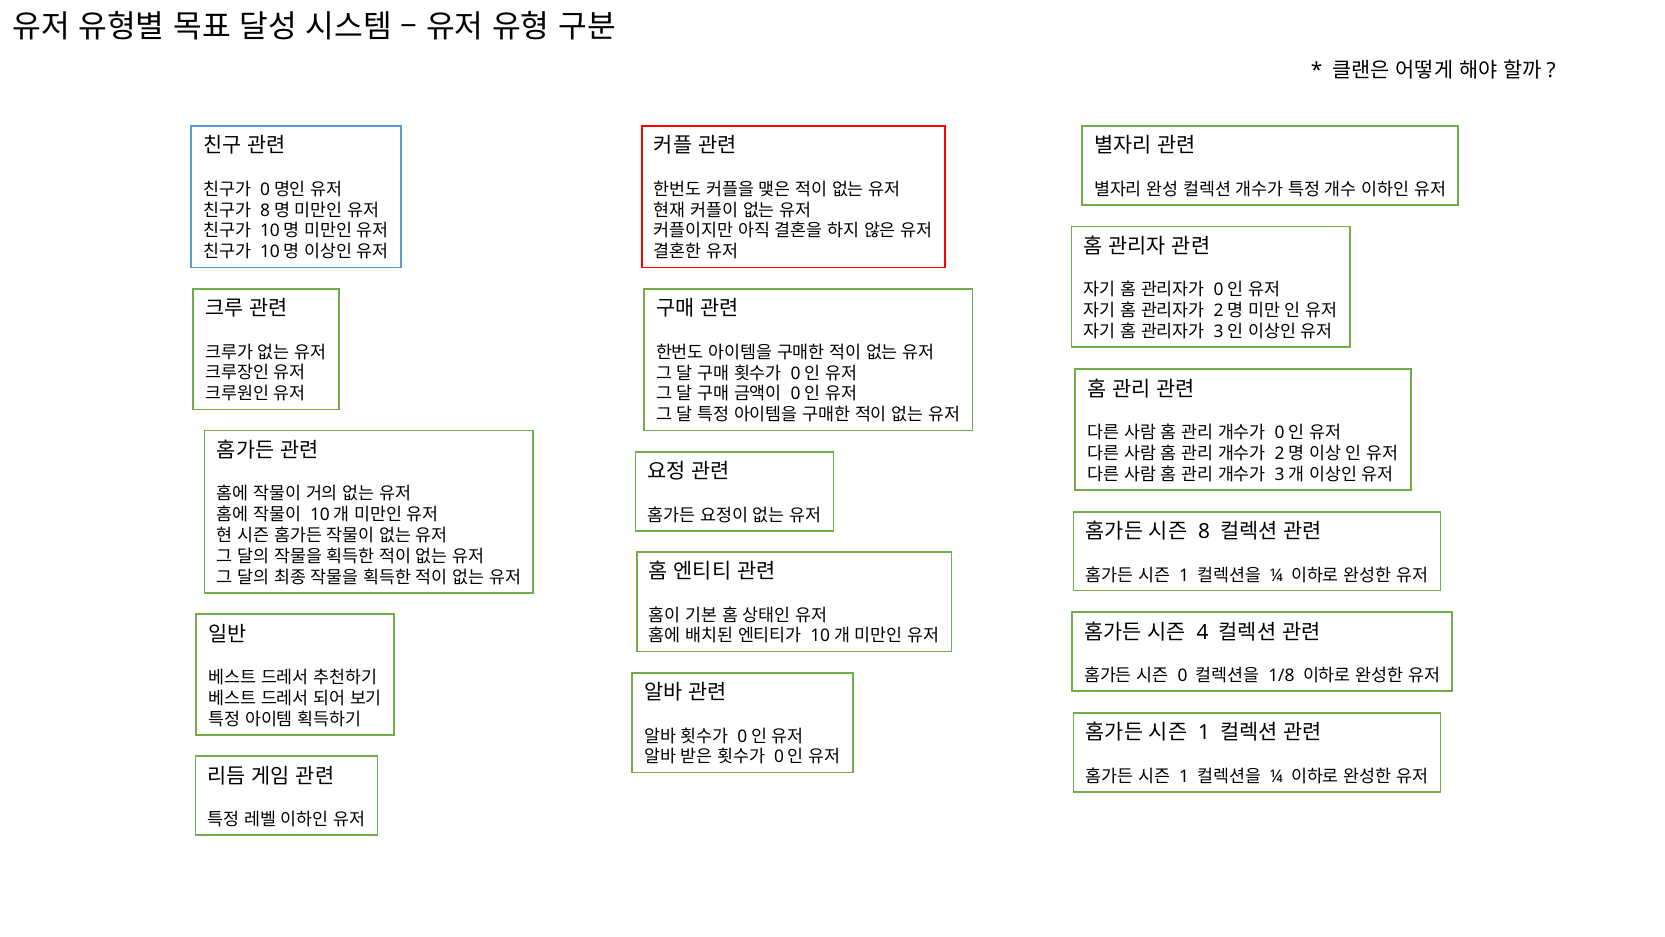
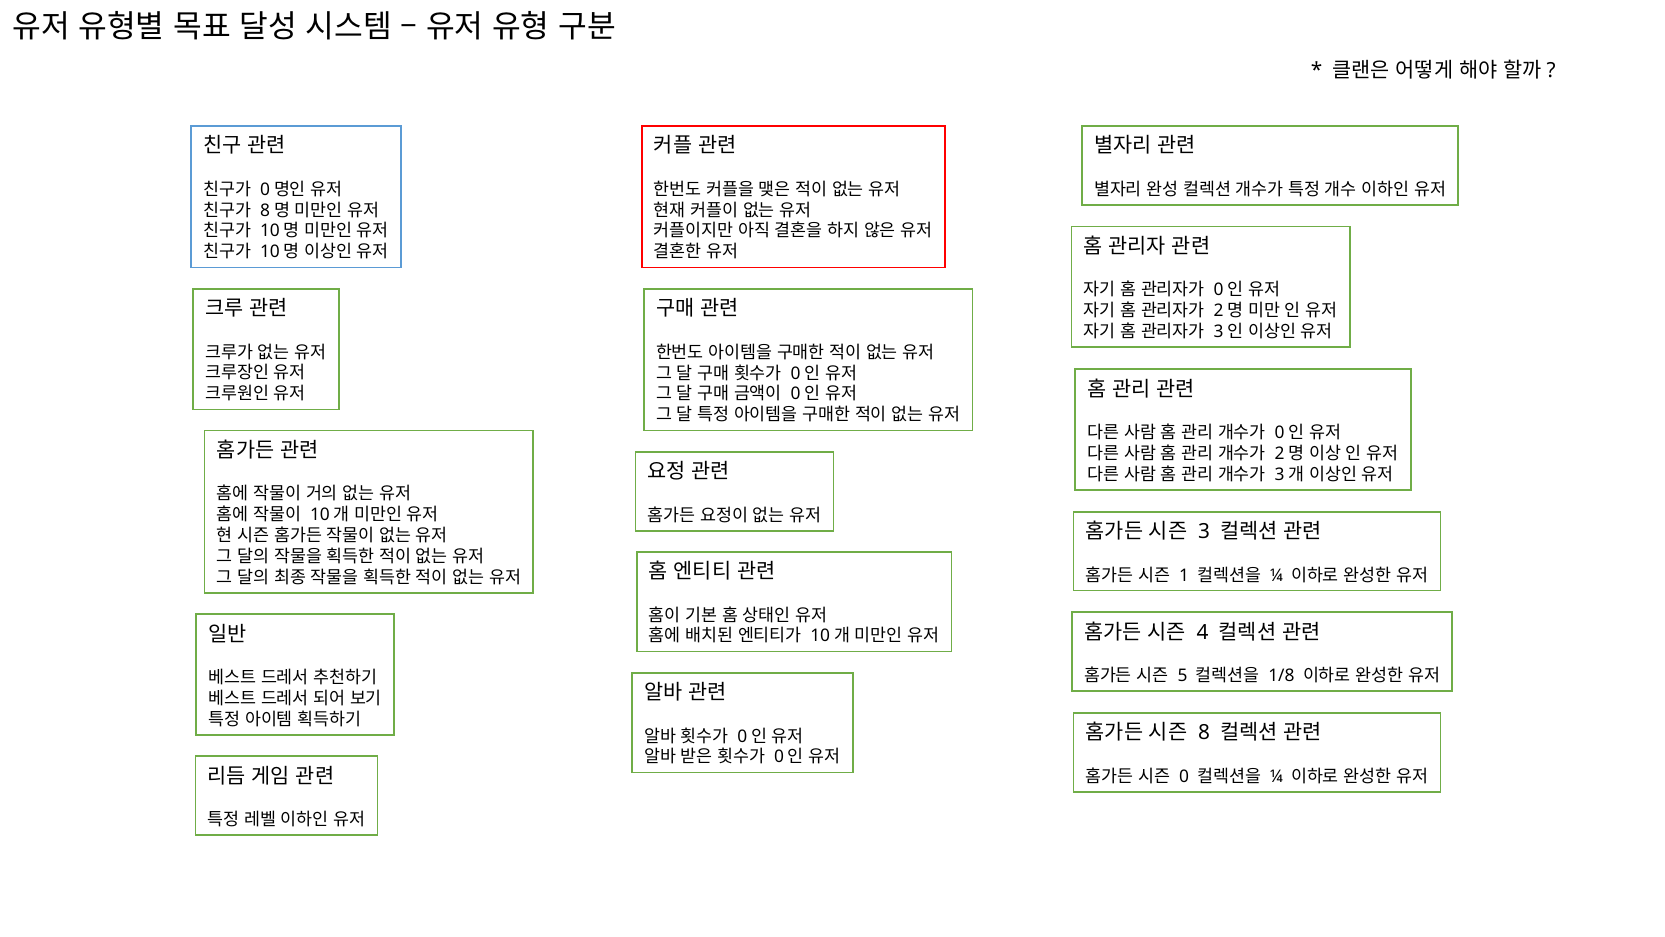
8: 8 -> 3
0: 0 -> 5
1 at (1204, 733): 1 -> 8
1 at (1184, 776): 1 -> 0
